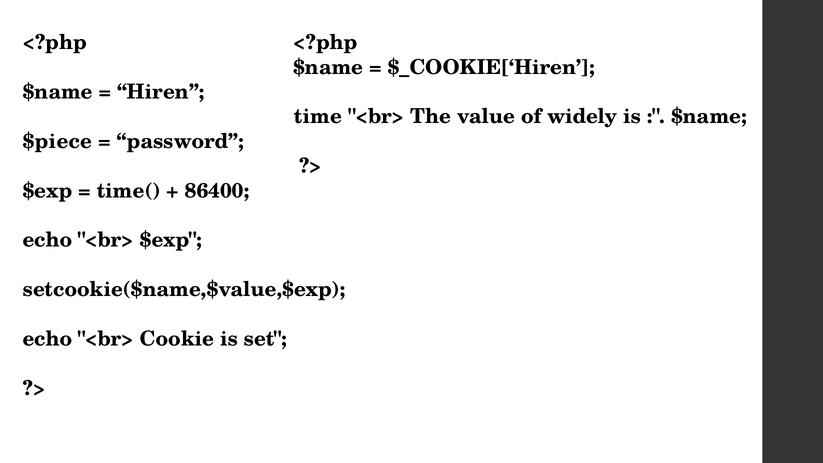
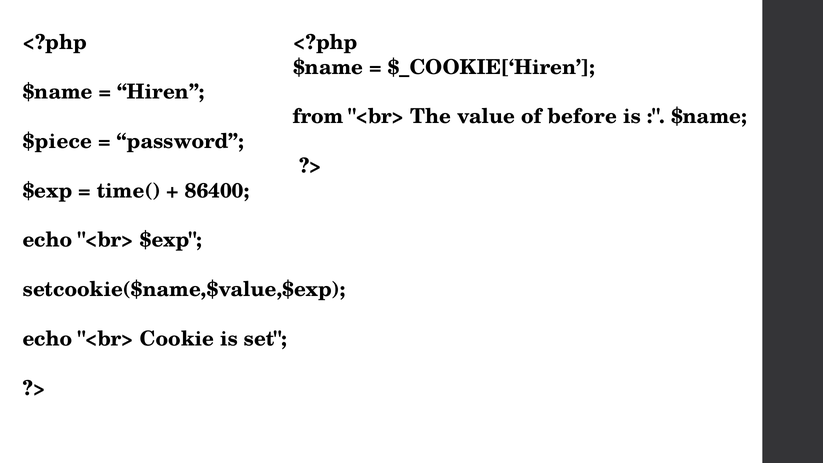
time: time -> from
widely: widely -> before
